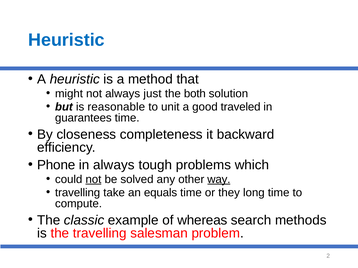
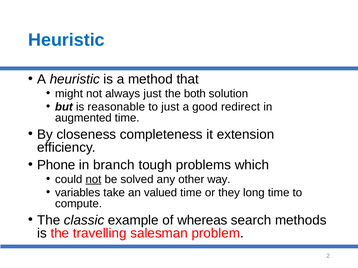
to unit: unit -> just
traveled: traveled -> redirect
guarantees: guarantees -> augmented
backward: backward -> extension
in always: always -> branch
way underline: present -> none
travelling at (78, 193): travelling -> variables
equals: equals -> valued
